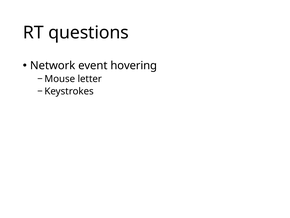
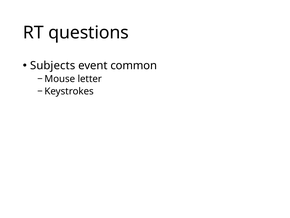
Network: Network -> Subjects
hovering: hovering -> common
